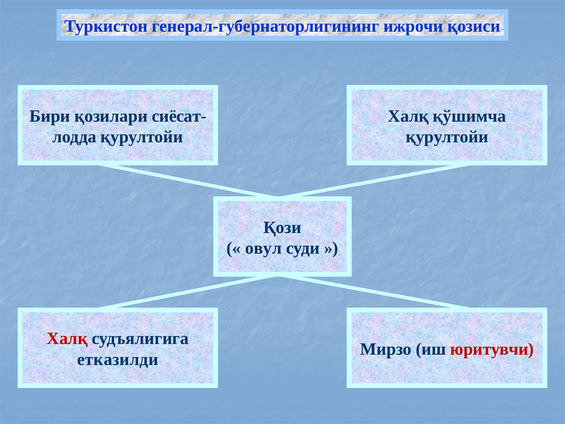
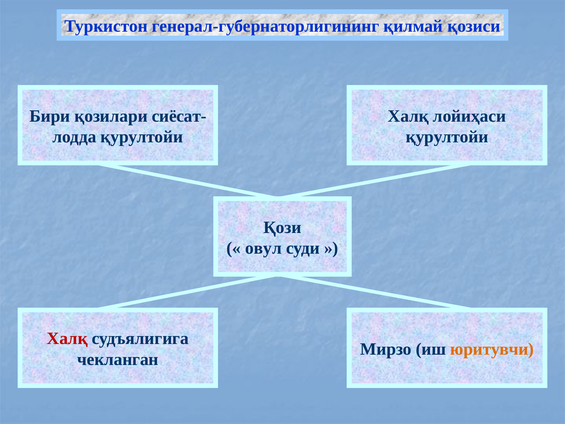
ижрочи: ижрочи -> қилмай
қўшимча: қўшимча -> лойиҳаси
юритувчи colour: red -> orange
етказилди: етказилди -> чекланган
